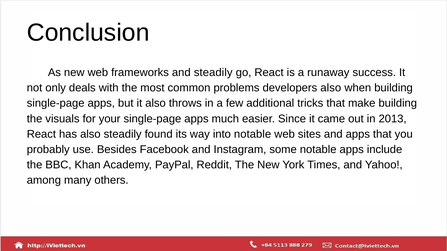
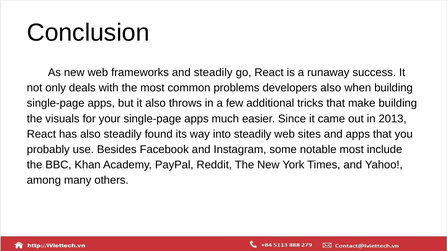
into notable: notable -> steadily
notable apps: apps -> most
